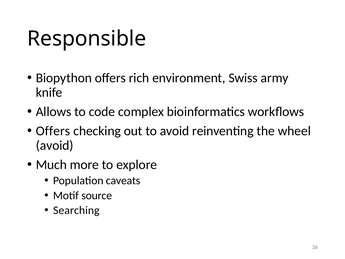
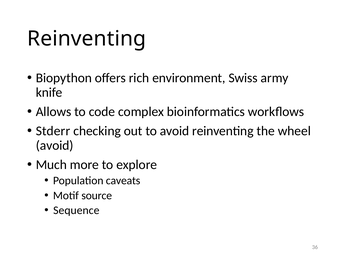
Responsible at (87, 39): Responsible -> Reinventing
Offers at (53, 131): Offers -> Stderr
Searching: Searching -> Sequence
